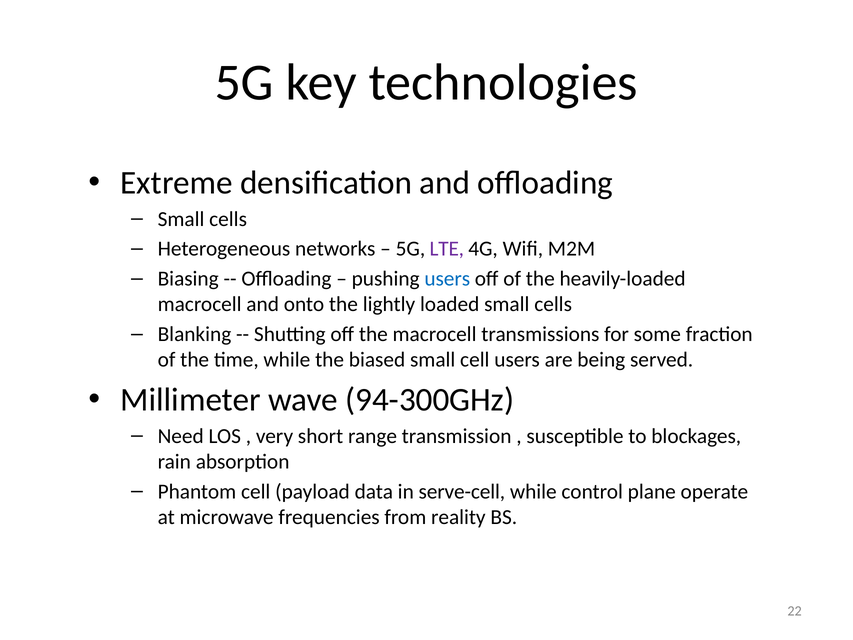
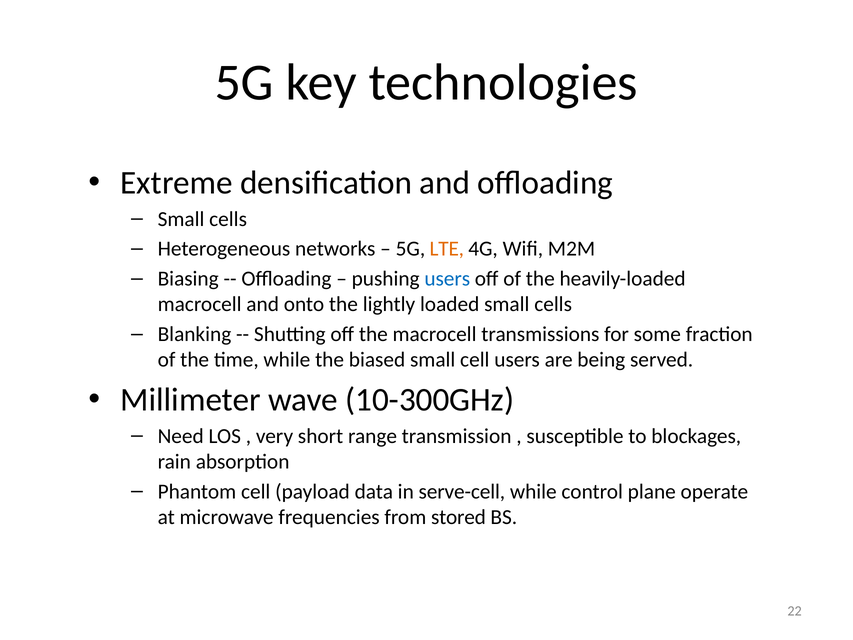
LTE colour: purple -> orange
94-300GHz: 94-300GHz -> 10-300GHz
reality: reality -> stored
